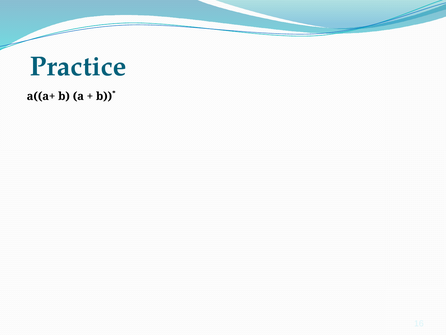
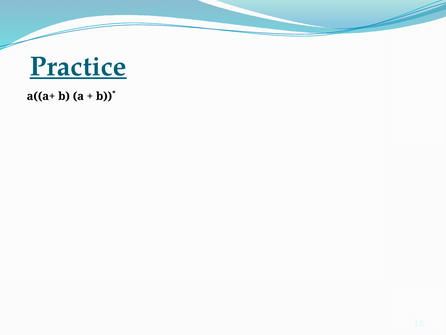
Practice underline: none -> present
